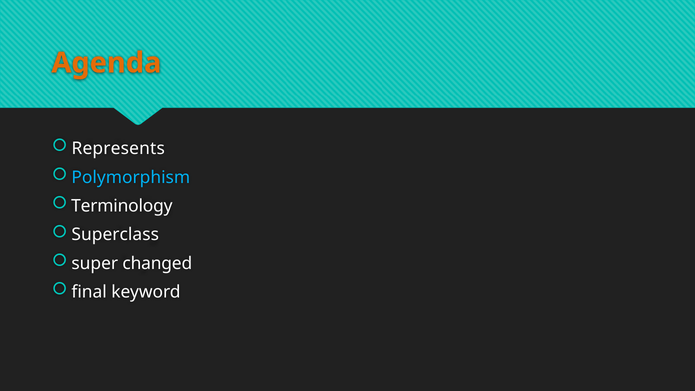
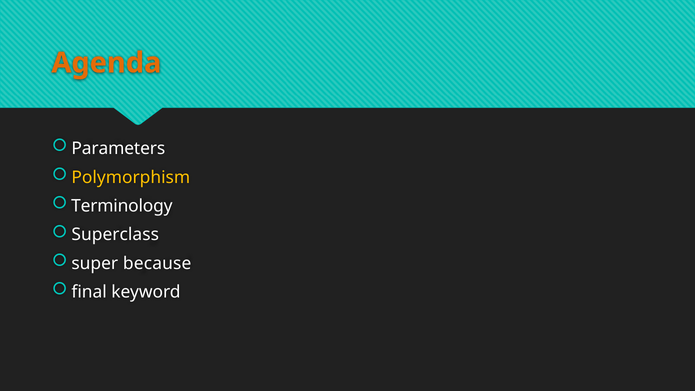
Represents: Represents -> Parameters
Polymorphism colour: light blue -> yellow
changed: changed -> because
